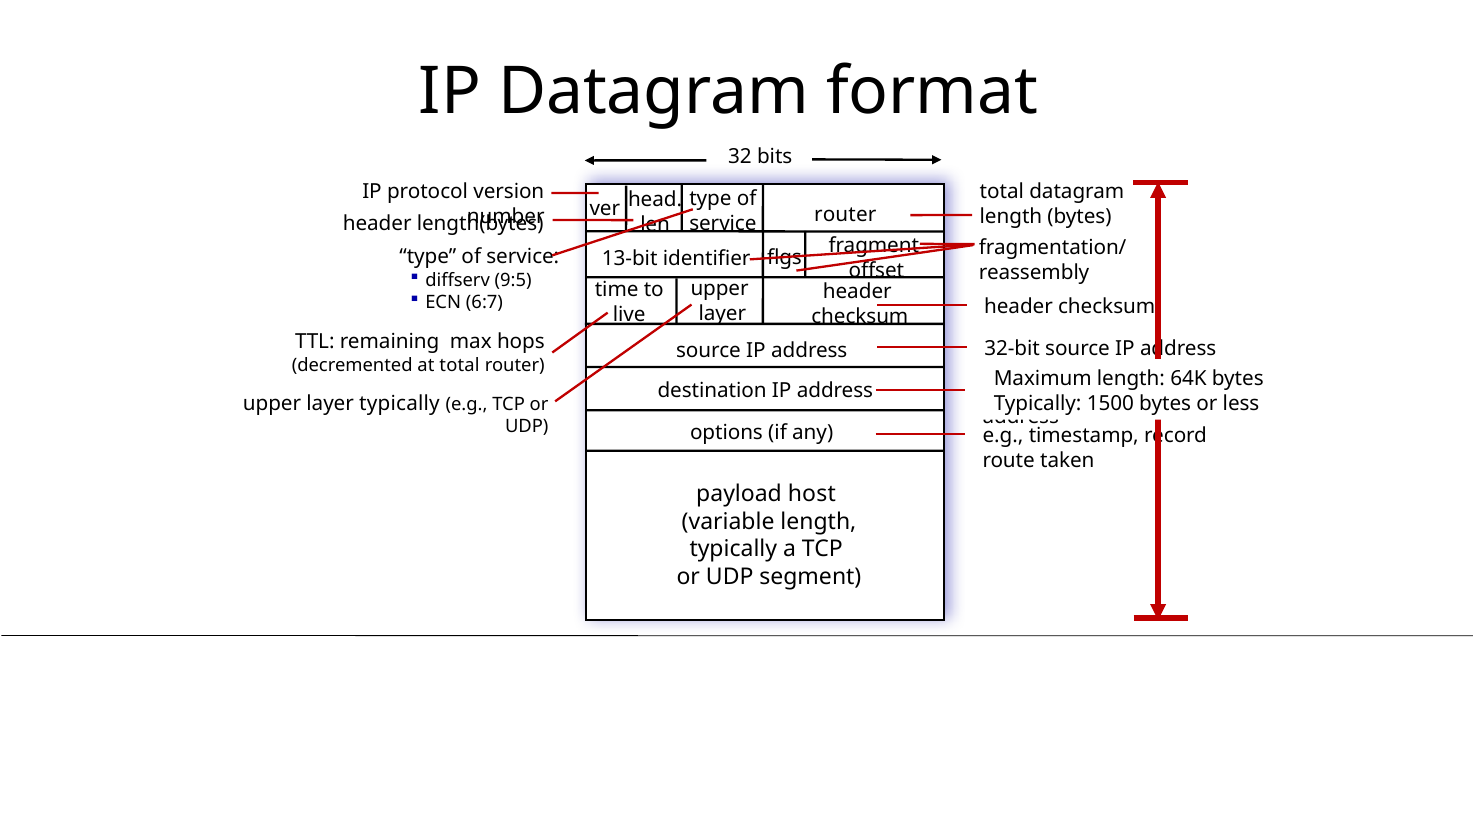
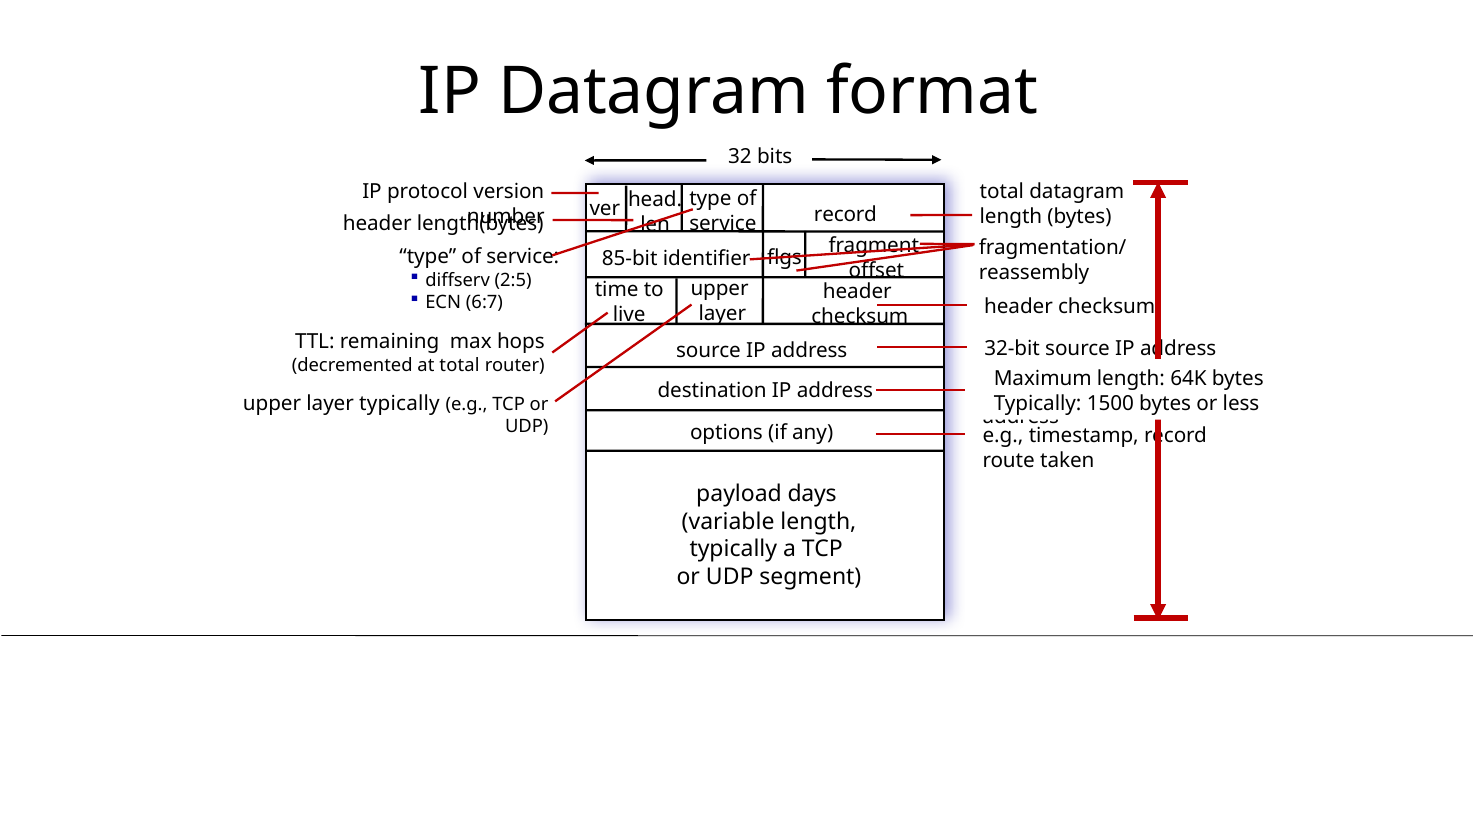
ver router: router -> record
13-bit: 13-bit -> 85-bit
9:5: 9:5 -> 2:5
host: host -> days
